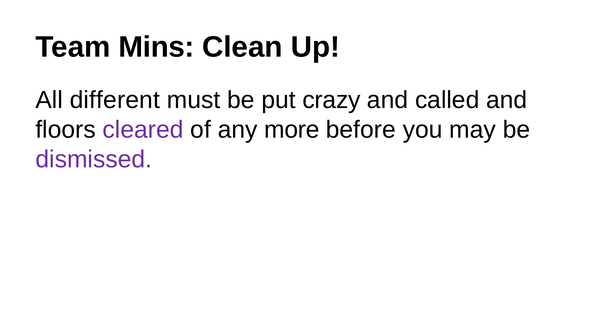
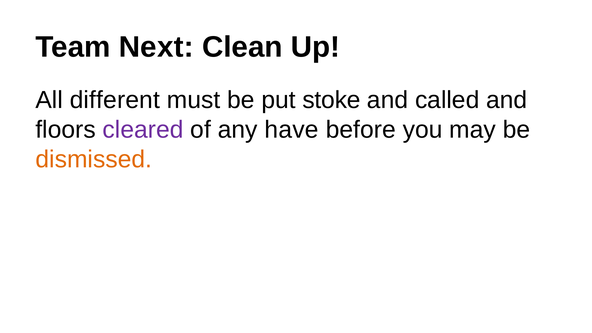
Mins: Mins -> Next
crazy: crazy -> stoke
more: more -> have
dismissed colour: purple -> orange
